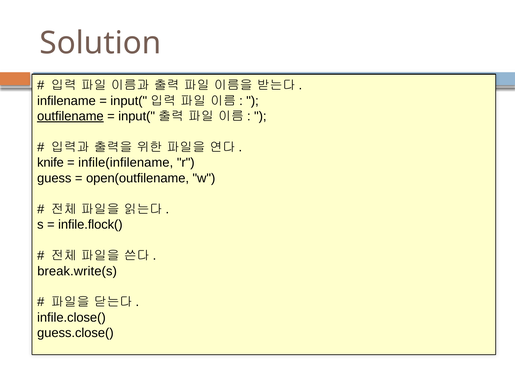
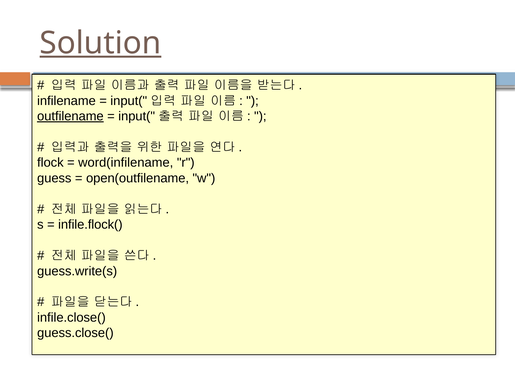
Solution underline: none -> present
knife: knife -> flock
infile(infilename: infile(infilename -> word(infilename
break.write(s: break.write(s -> guess.write(s
